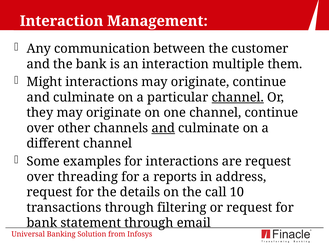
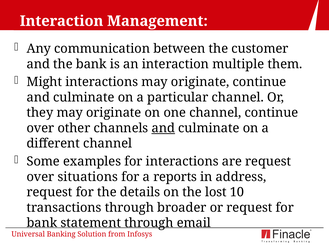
channel at (238, 97) underline: present -> none
threading: threading -> situations
call: call -> lost
filtering: filtering -> broader
